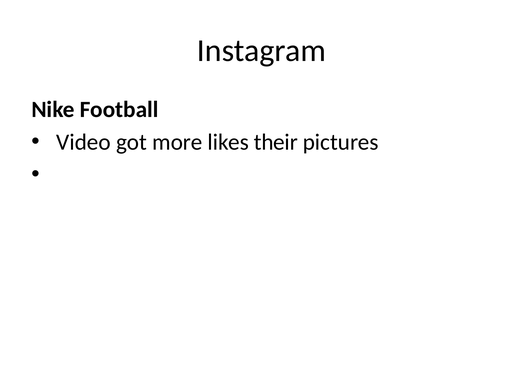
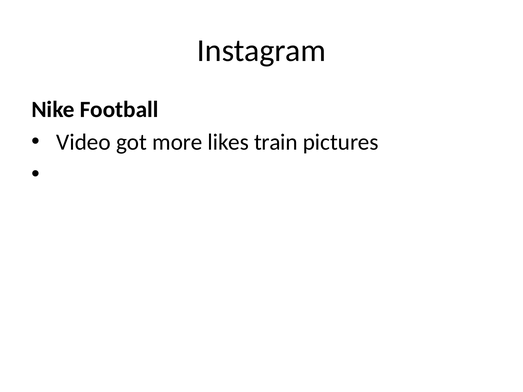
their: their -> train
